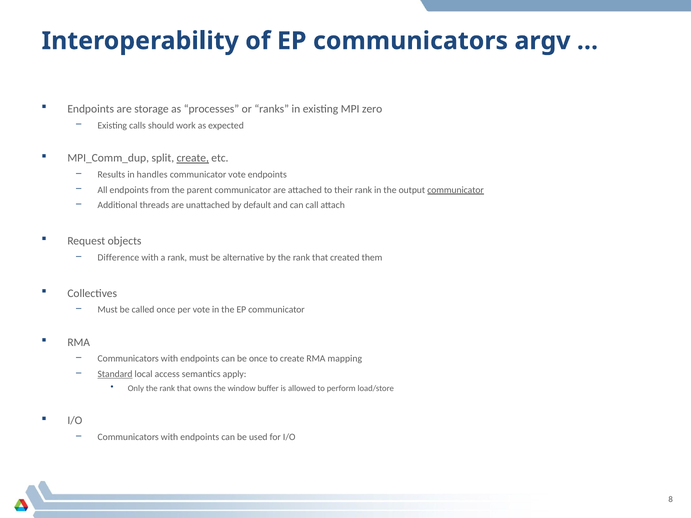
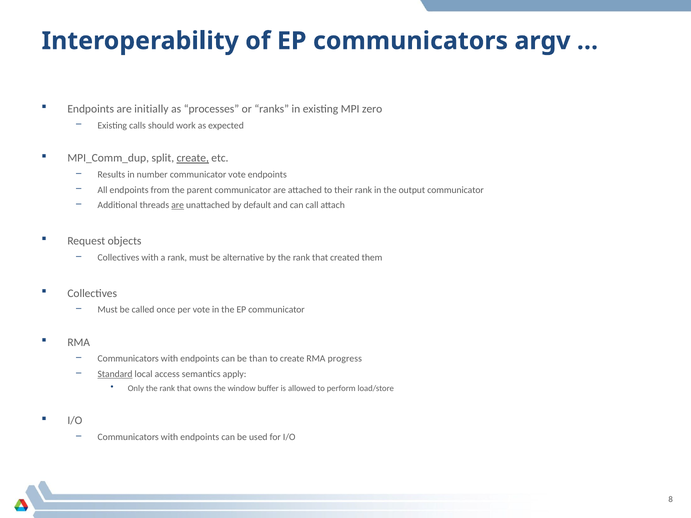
storage: storage -> initially
handles: handles -> number
communicator at (456, 190) underline: present -> none
are at (178, 205) underline: none -> present
Difference at (118, 258): Difference -> Collectives
be once: once -> than
mapping: mapping -> progress
